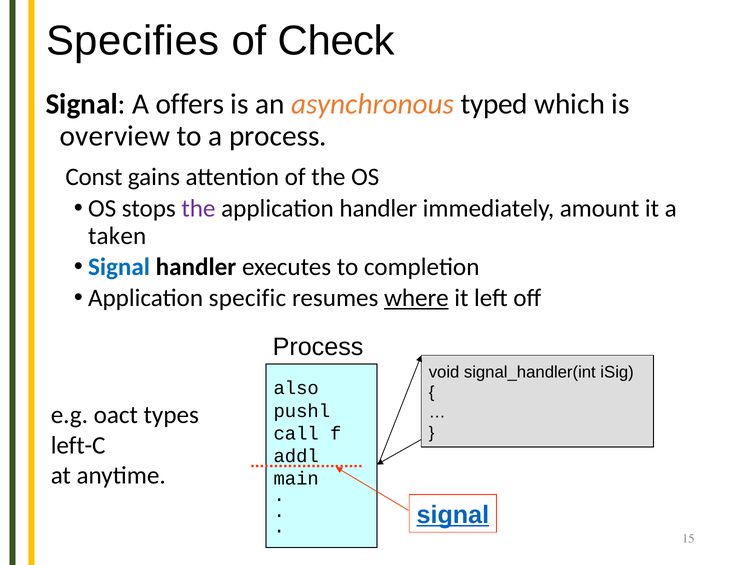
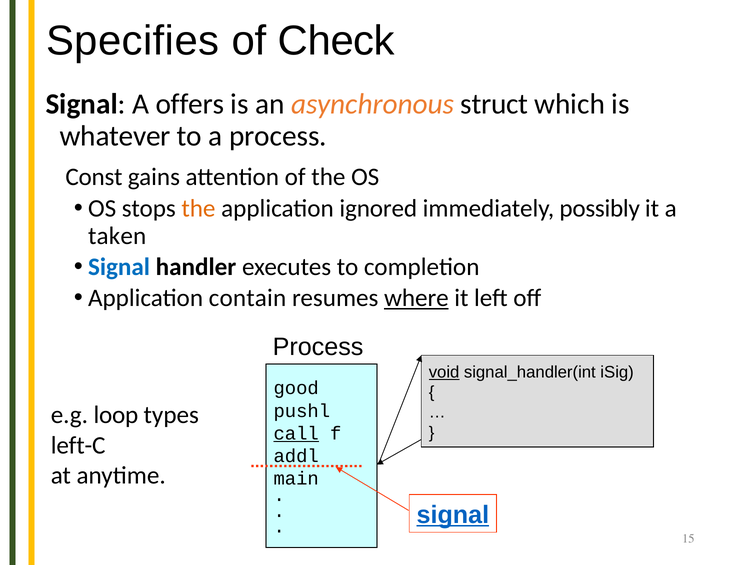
typed: typed -> struct
overview: overview -> whatever
the at (198, 209) colour: purple -> orange
application handler: handler -> ignored
amount: amount -> possibly
specific: specific -> contain
void underline: none -> present
also: also -> good
oact: oact -> loop
call underline: none -> present
